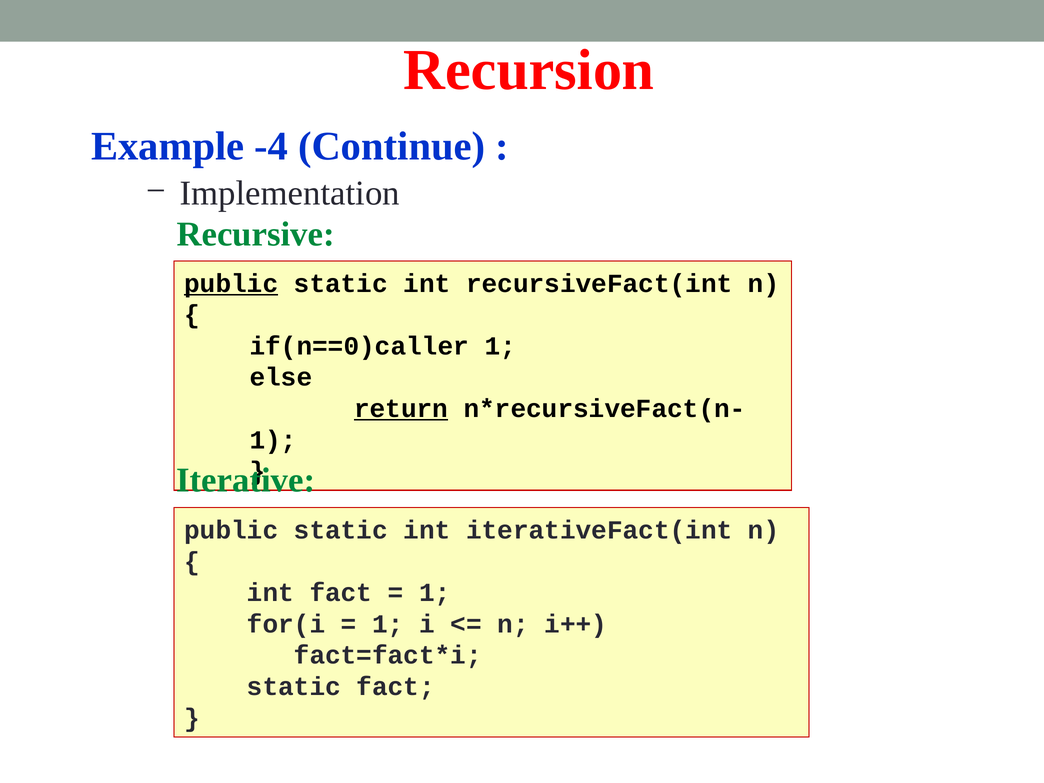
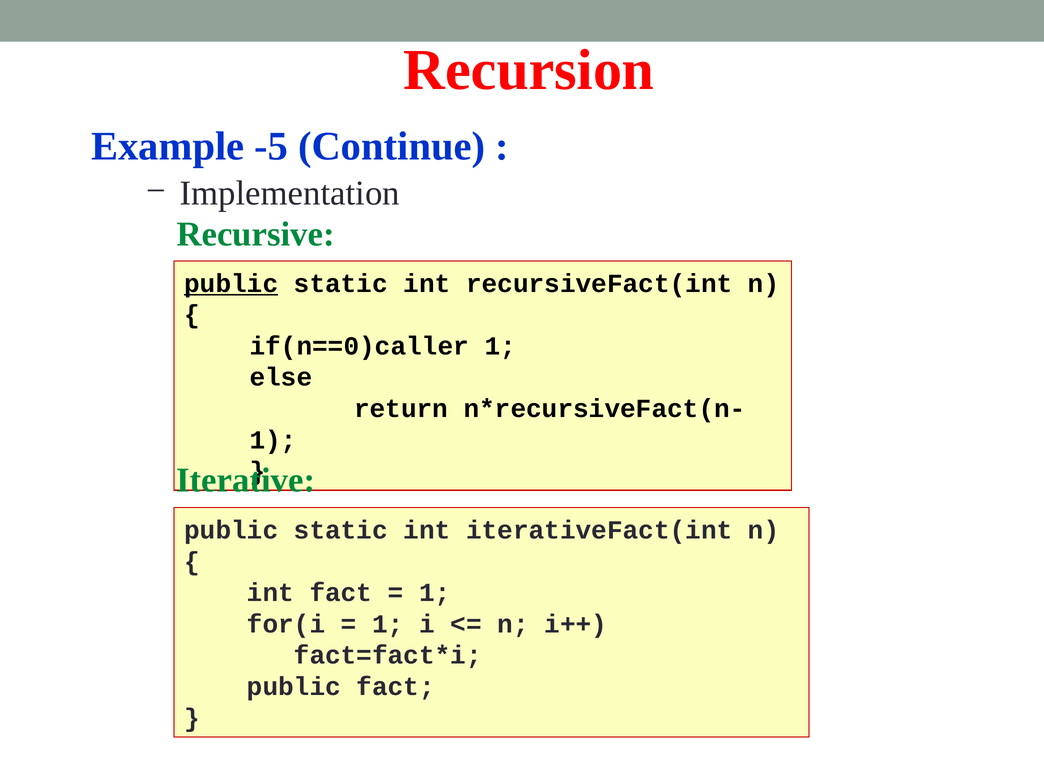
-4: -4 -> -5
return underline: present -> none
static at (294, 687): static -> public
